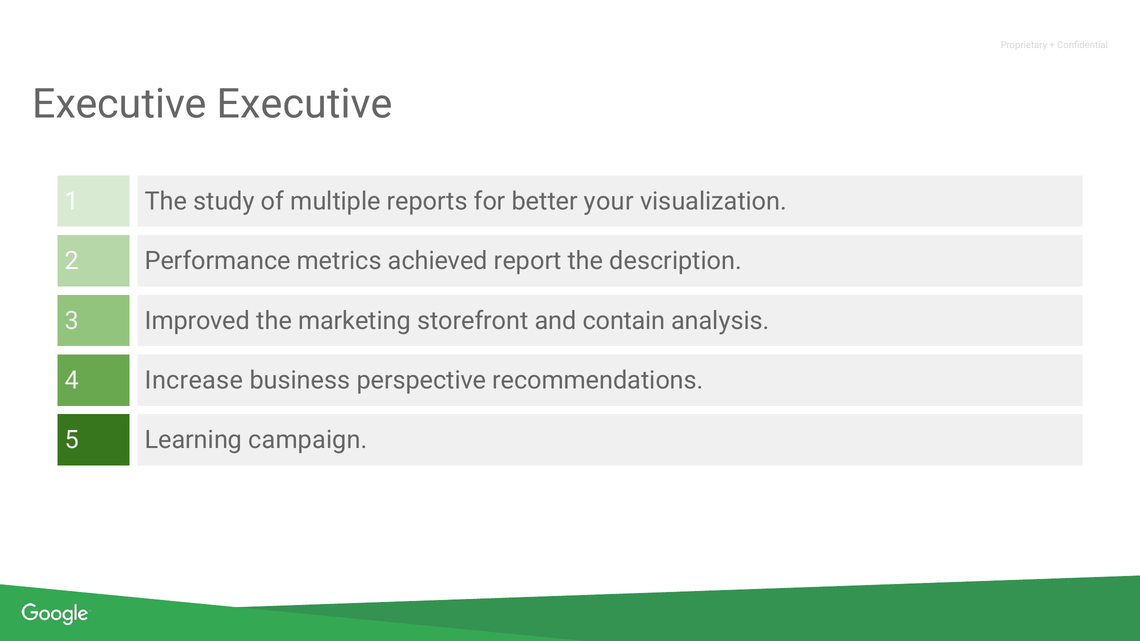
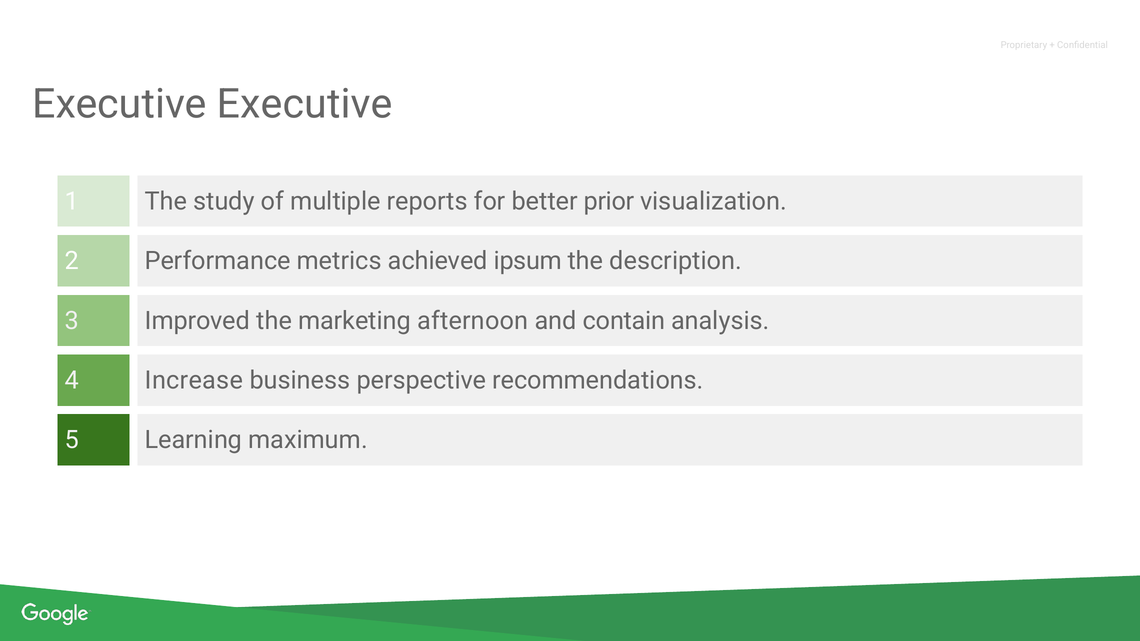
your: your -> prior
report: report -> ipsum
storefront: storefront -> afternoon
campaign: campaign -> maximum
